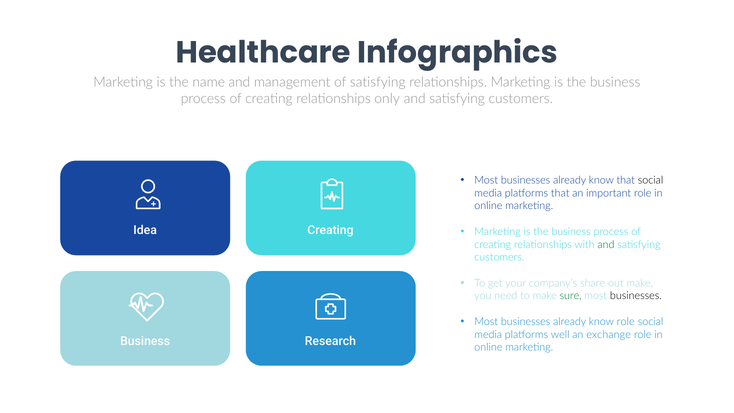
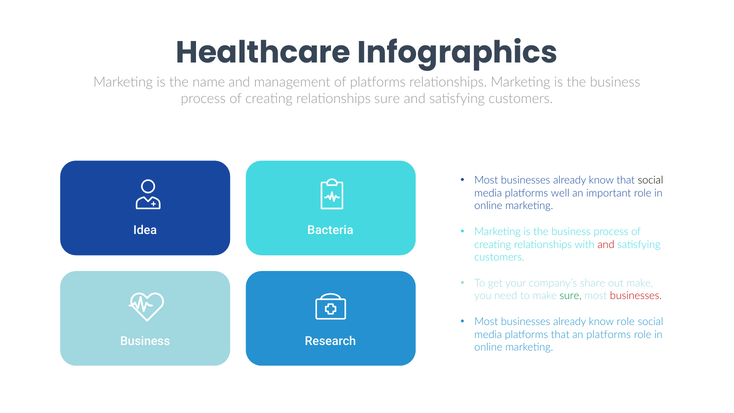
of satisfying: satisfying -> platforms
relationships only: only -> sure
platforms that: that -> well
Idea Creating: Creating -> Bacteria
and at (606, 245) colour: green -> red
businesses at (636, 296) colour: black -> red
platforms well: well -> that
an exchange: exchange -> platforms
